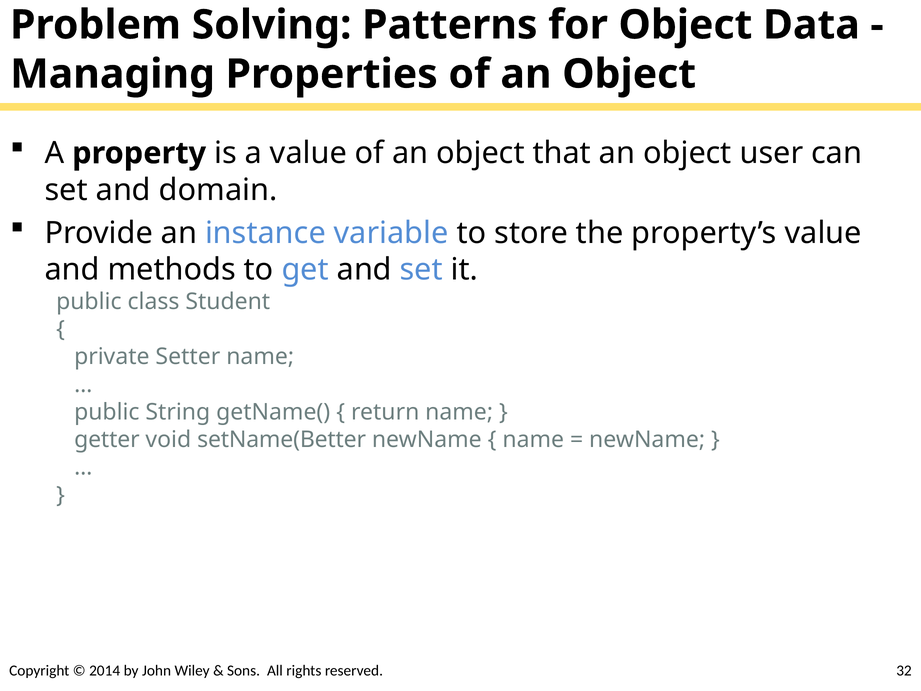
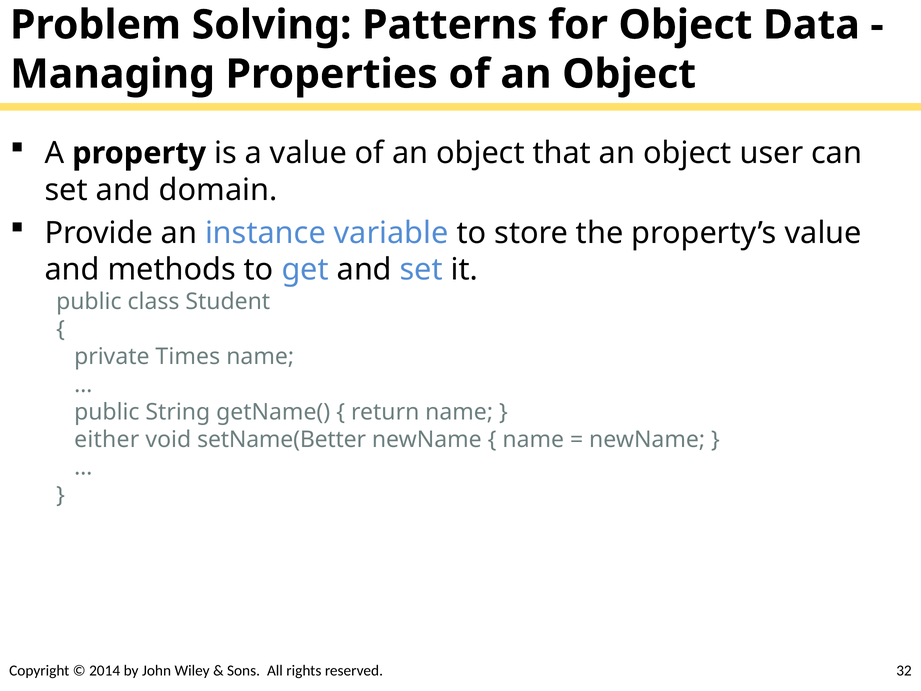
Setter: Setter -> Times
getter: getter -> either
